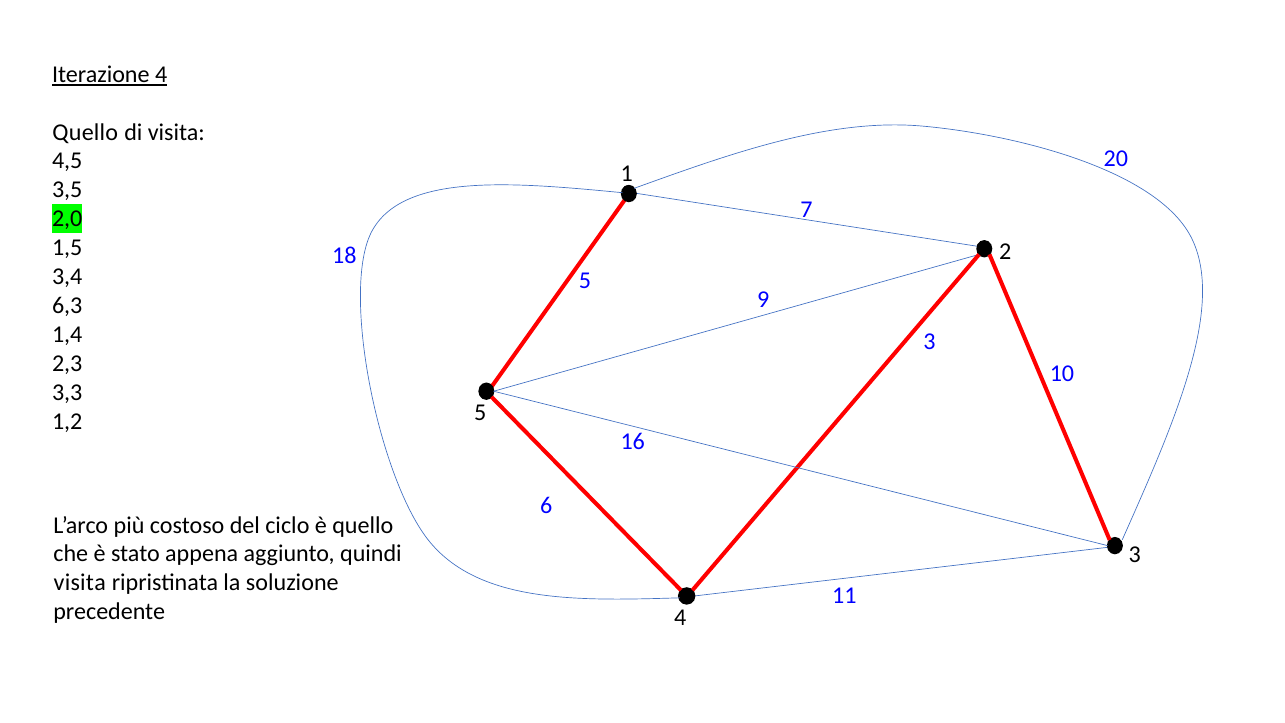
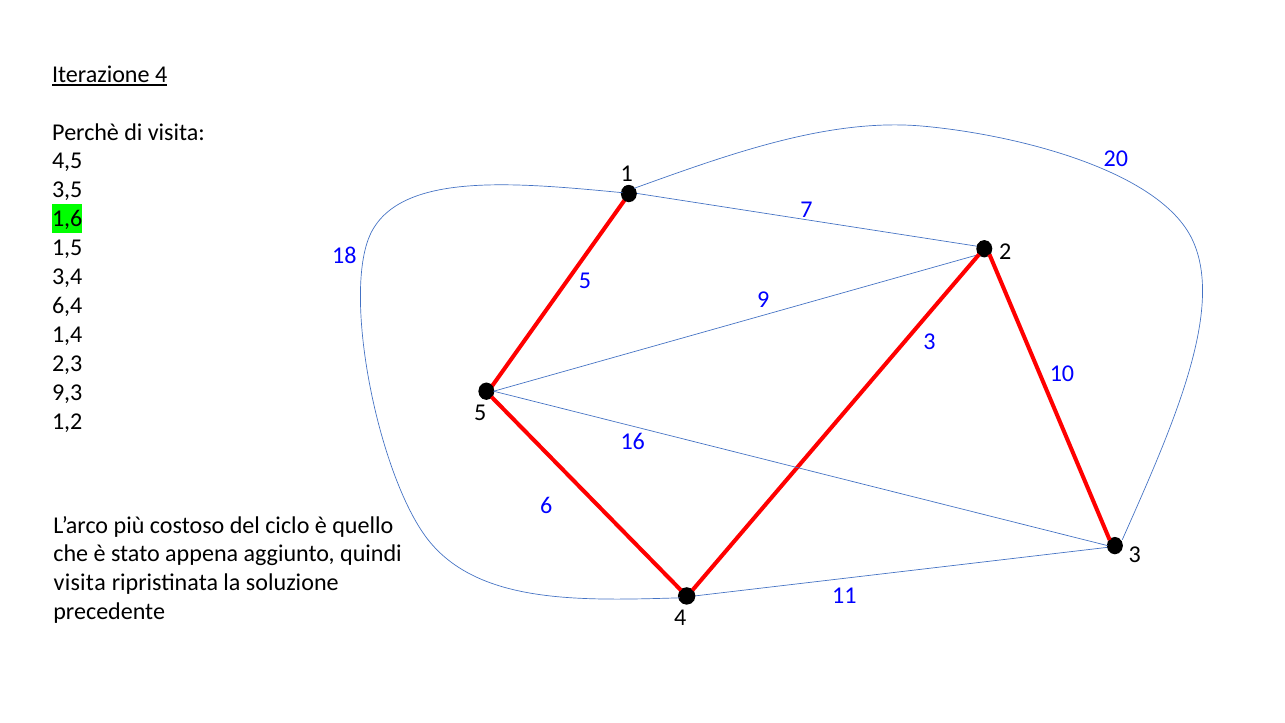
Quello at (85, 132): Quello -> Perchè
2,0: 2,0 -> 1,6
6,3: 6,3 -> 6,4
3,3: 3,3 -> 9,3
